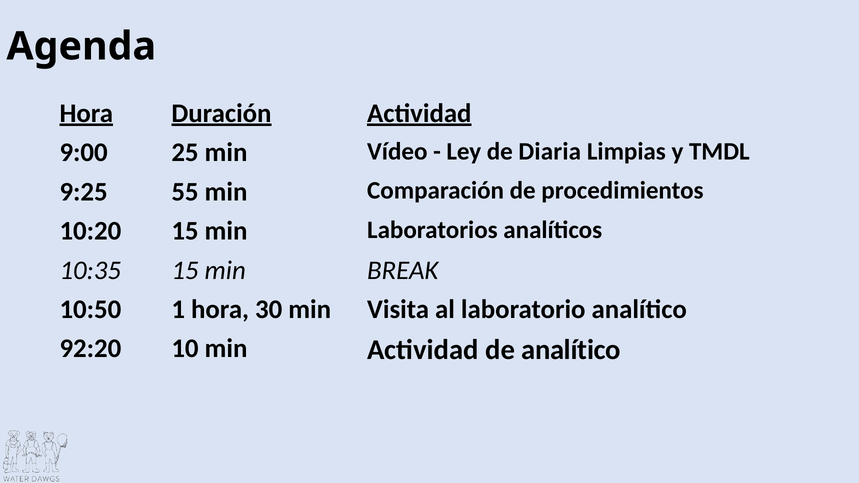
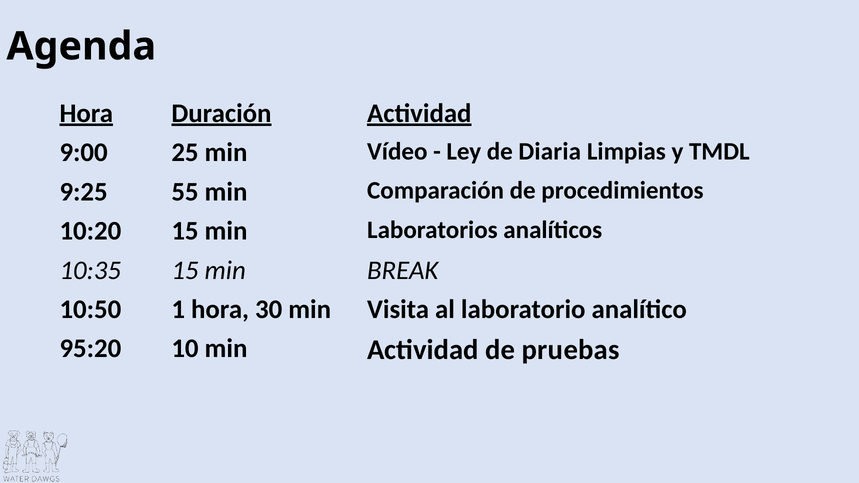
92:20: 92:20 -> 95:20
de analítico: analítico -> pruebas
